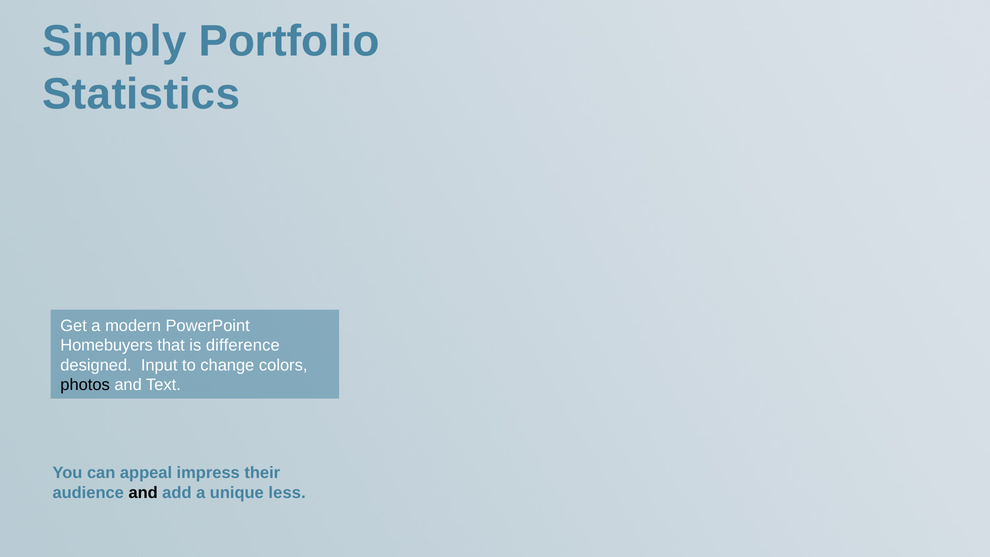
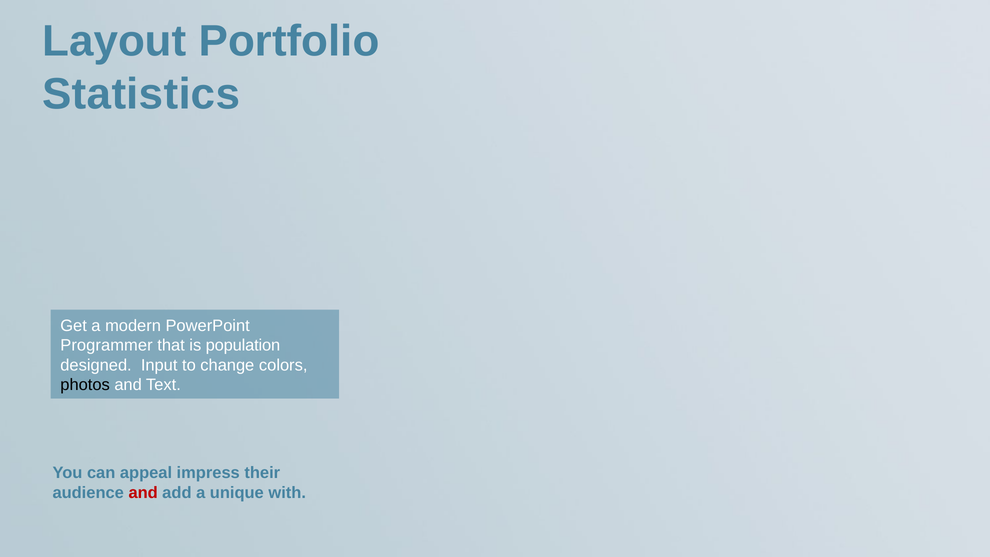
Simply: Simply -> Layout
Homebuyers: Homebuyers -> Programmer
difference: difference -> population
and at (143, 493) colour: black -> red
less: less -> with
